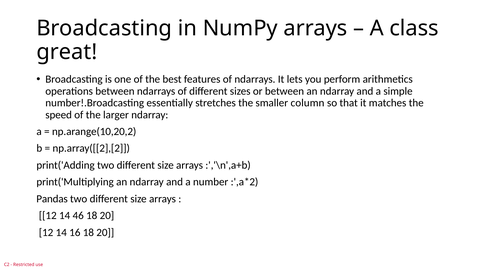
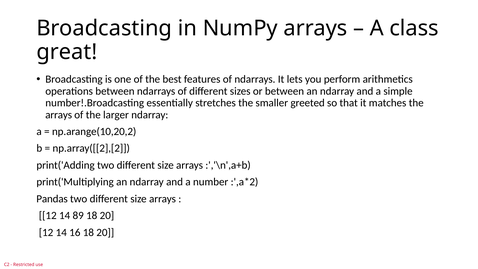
column: column -> greeted
speed at (59, 115): speed -> arrays
46: 46 -> 89
